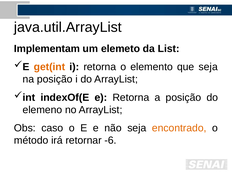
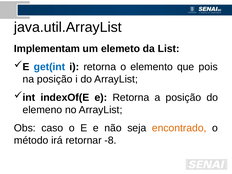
get(int colour: orange -> blue
que seja: seja -> pois
-6: -6 -> -8
